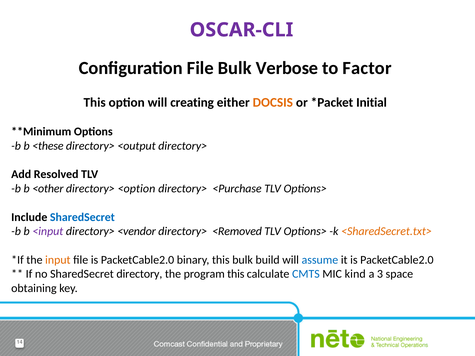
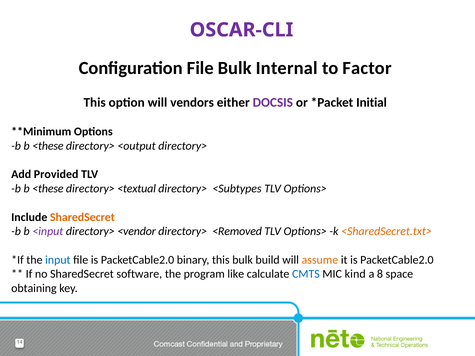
Verbose: Verbose -> Internal
creating: creating -> vendors
DOCSIS colour: orange -> purple
Resolved: Resolved -> Provided
<other at (48, 189): <other -> <these
<option: <option -> <textual
<Purchase: <Purchase -> <Subtypes
SharedSecret at (82, 217) colour: blue -> orange
input colour: orange -> blue
assume colour: blue -> orange
directory: directory -> software
program this: this -> like
3: 3 -> 8
